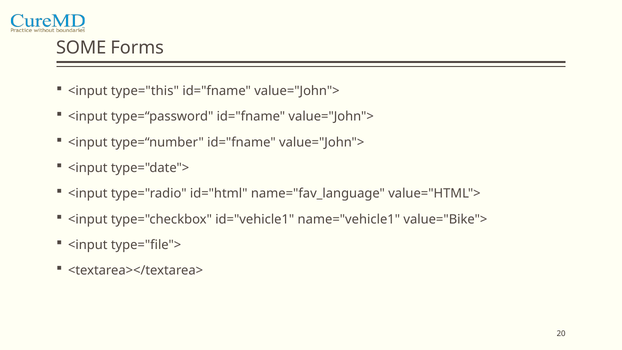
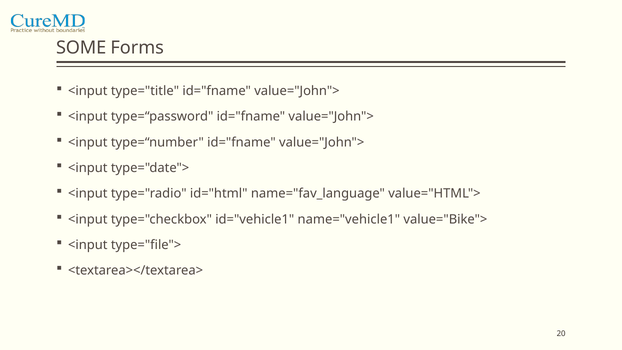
type="this: type="this -> type="title
